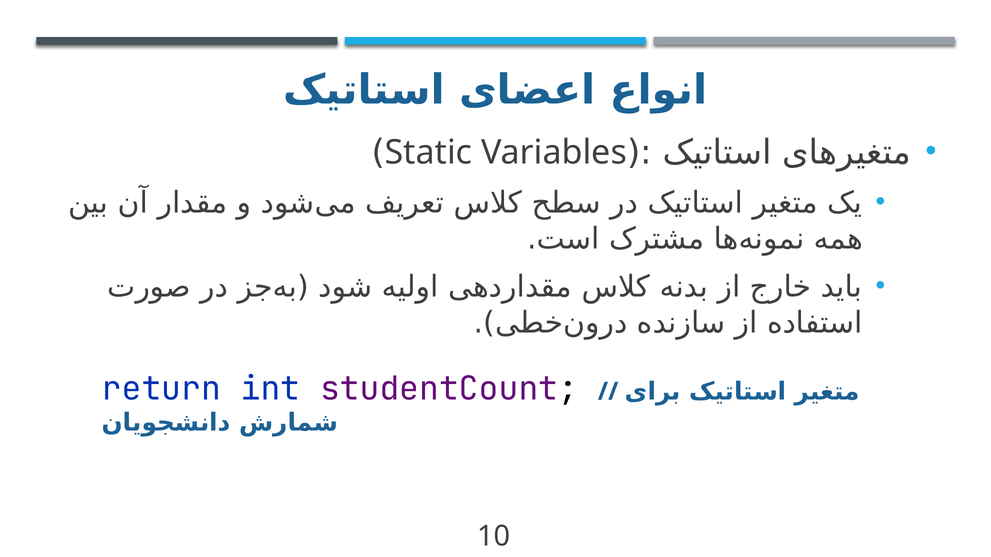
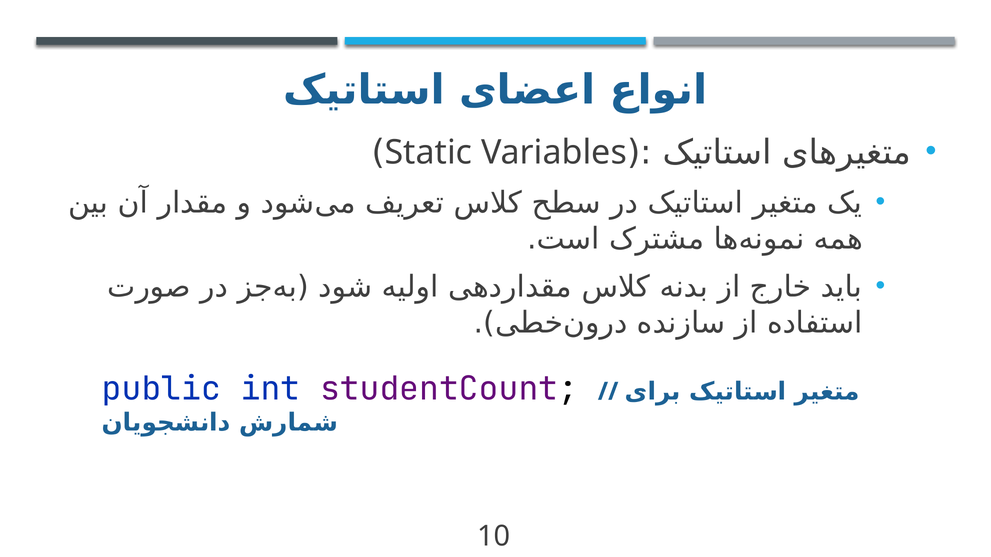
return: return -> public
